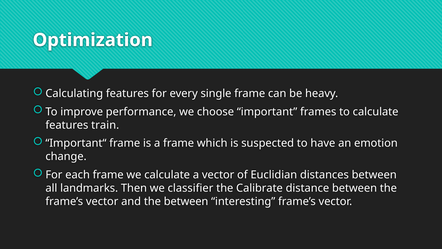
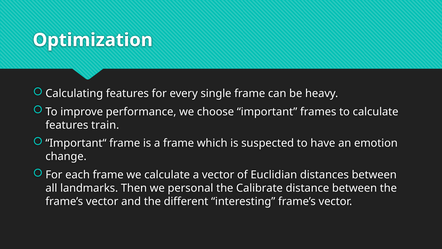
classifier: classifier -> personal
the between: between -> different
